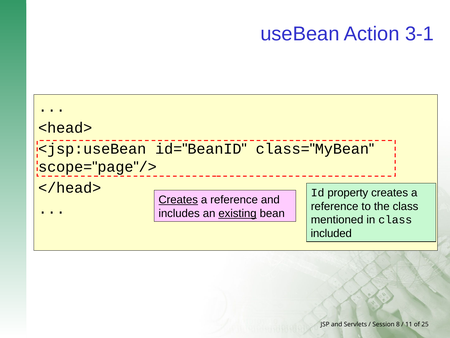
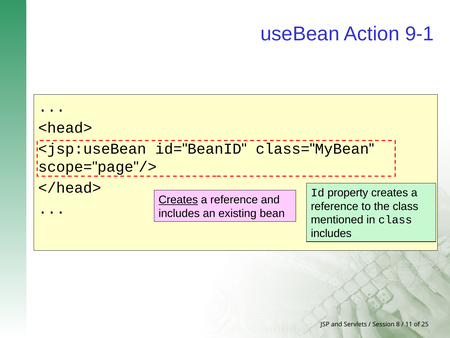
3-1: 3-1 -> 9-1
existing underline: present -> none
included at (331, 233): included -> includes
